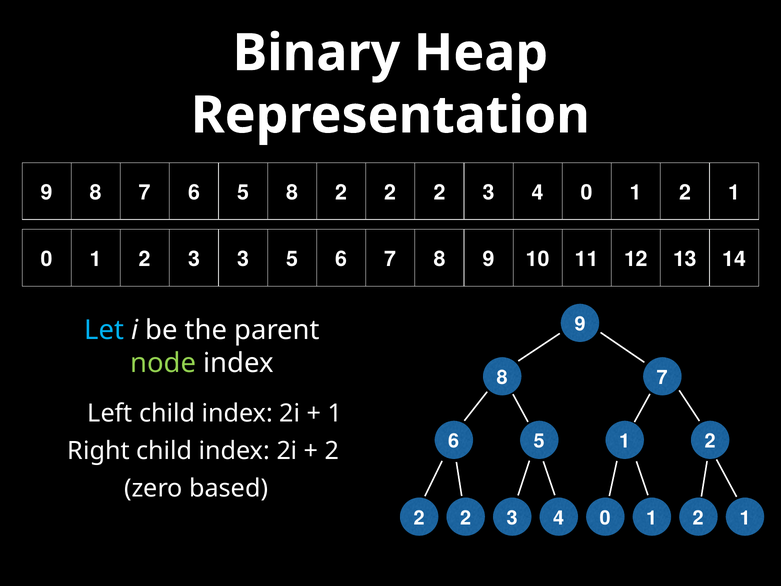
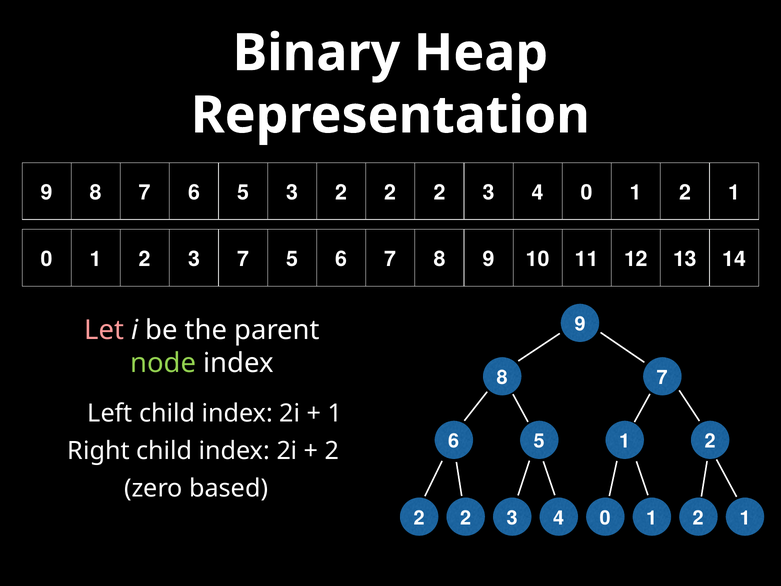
5 8: 8 -> 3
3 3: 3 -> 7
Let colour: light blue -> pink
